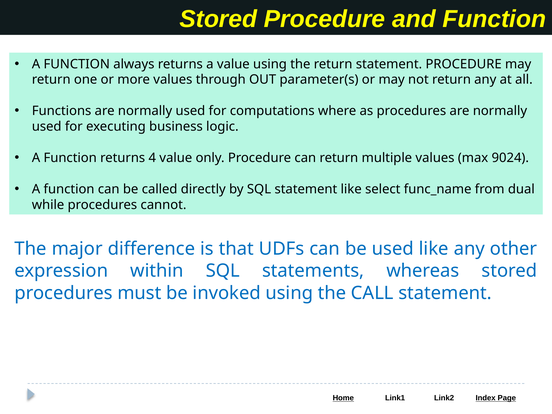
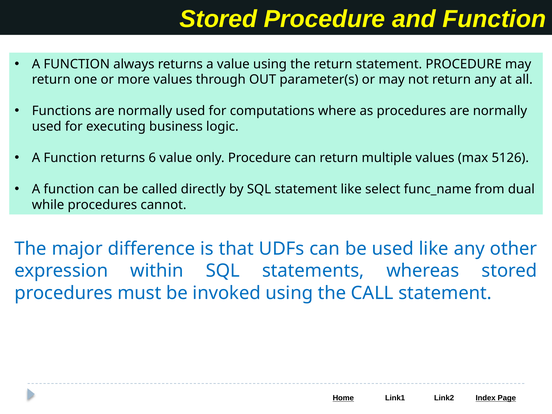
4: 4 -> 6
9024: 9024 -> 5126
